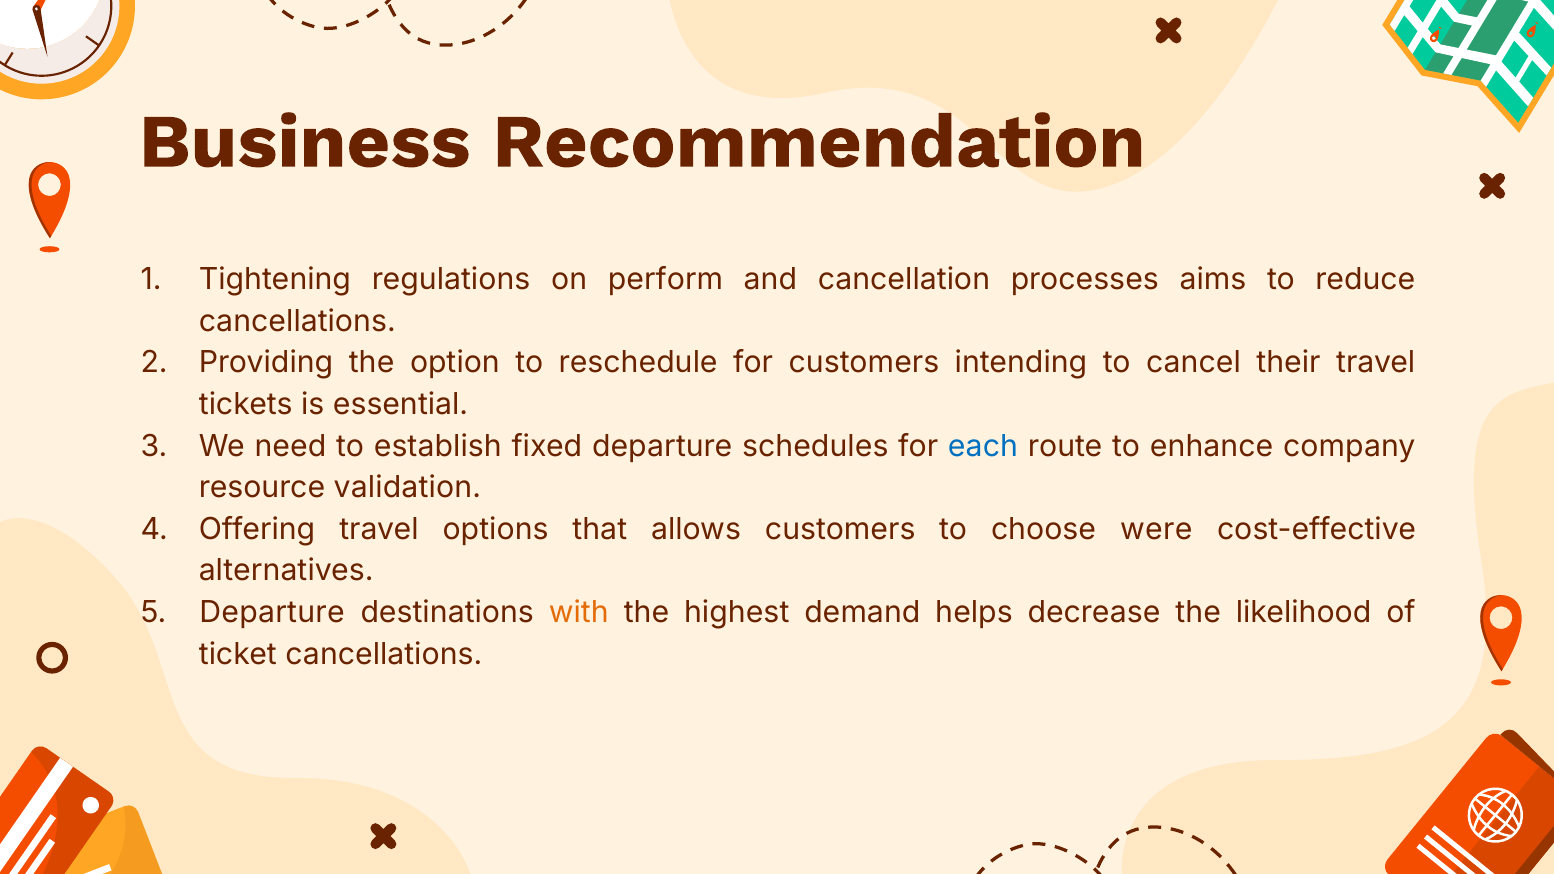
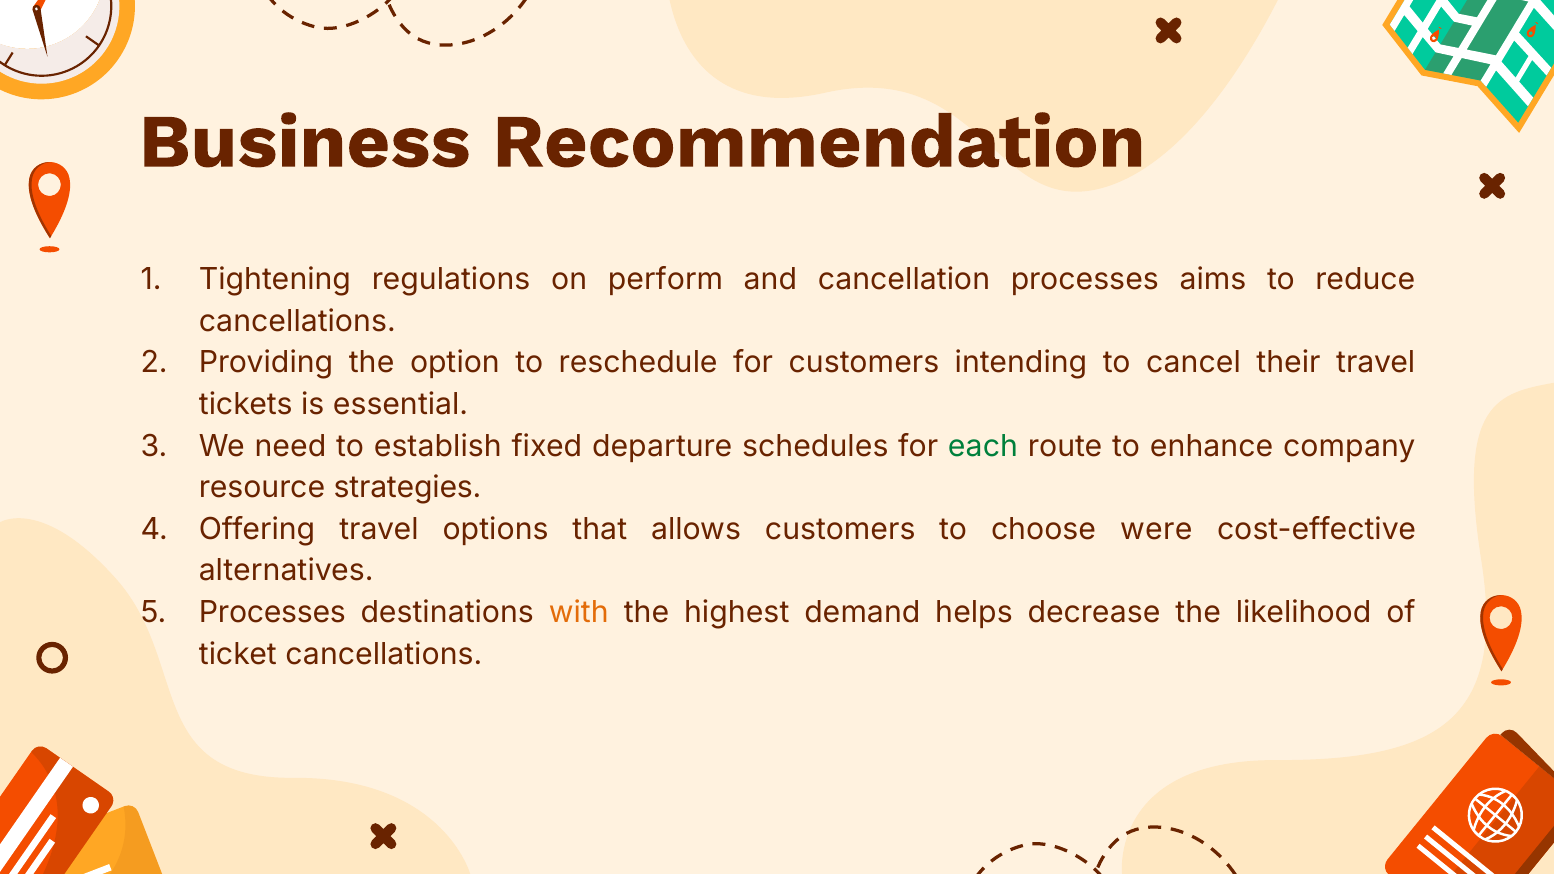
each colour: blue -> green
validation: validation -> strategies
Departure at (272, 613): Departure -> Processes
